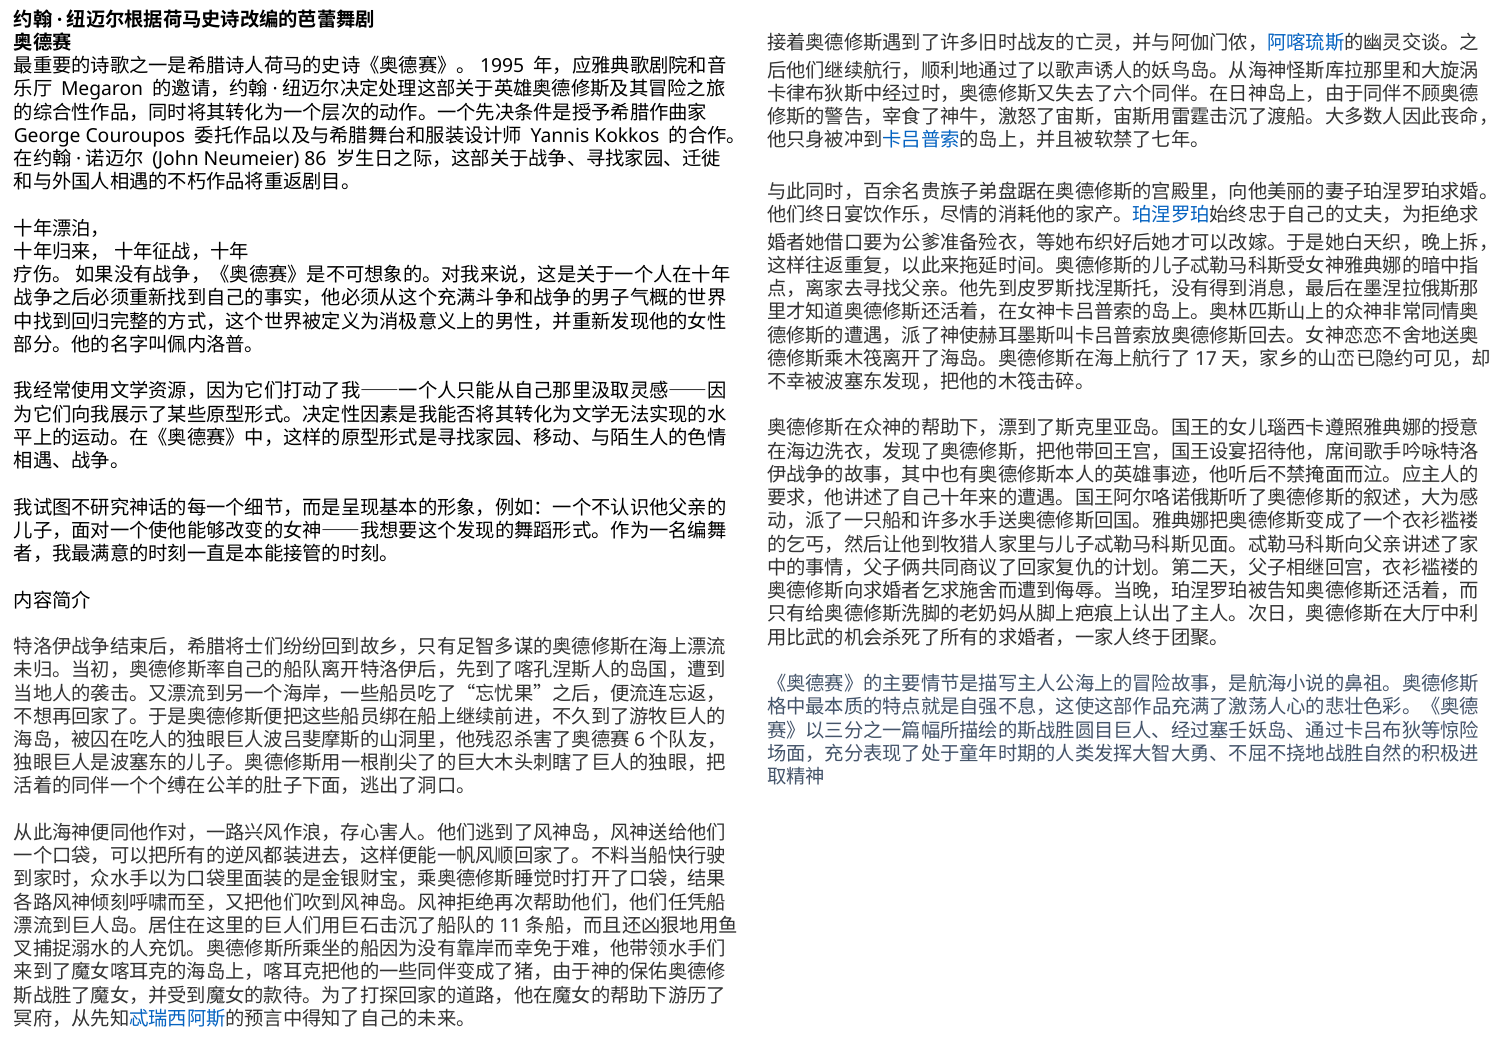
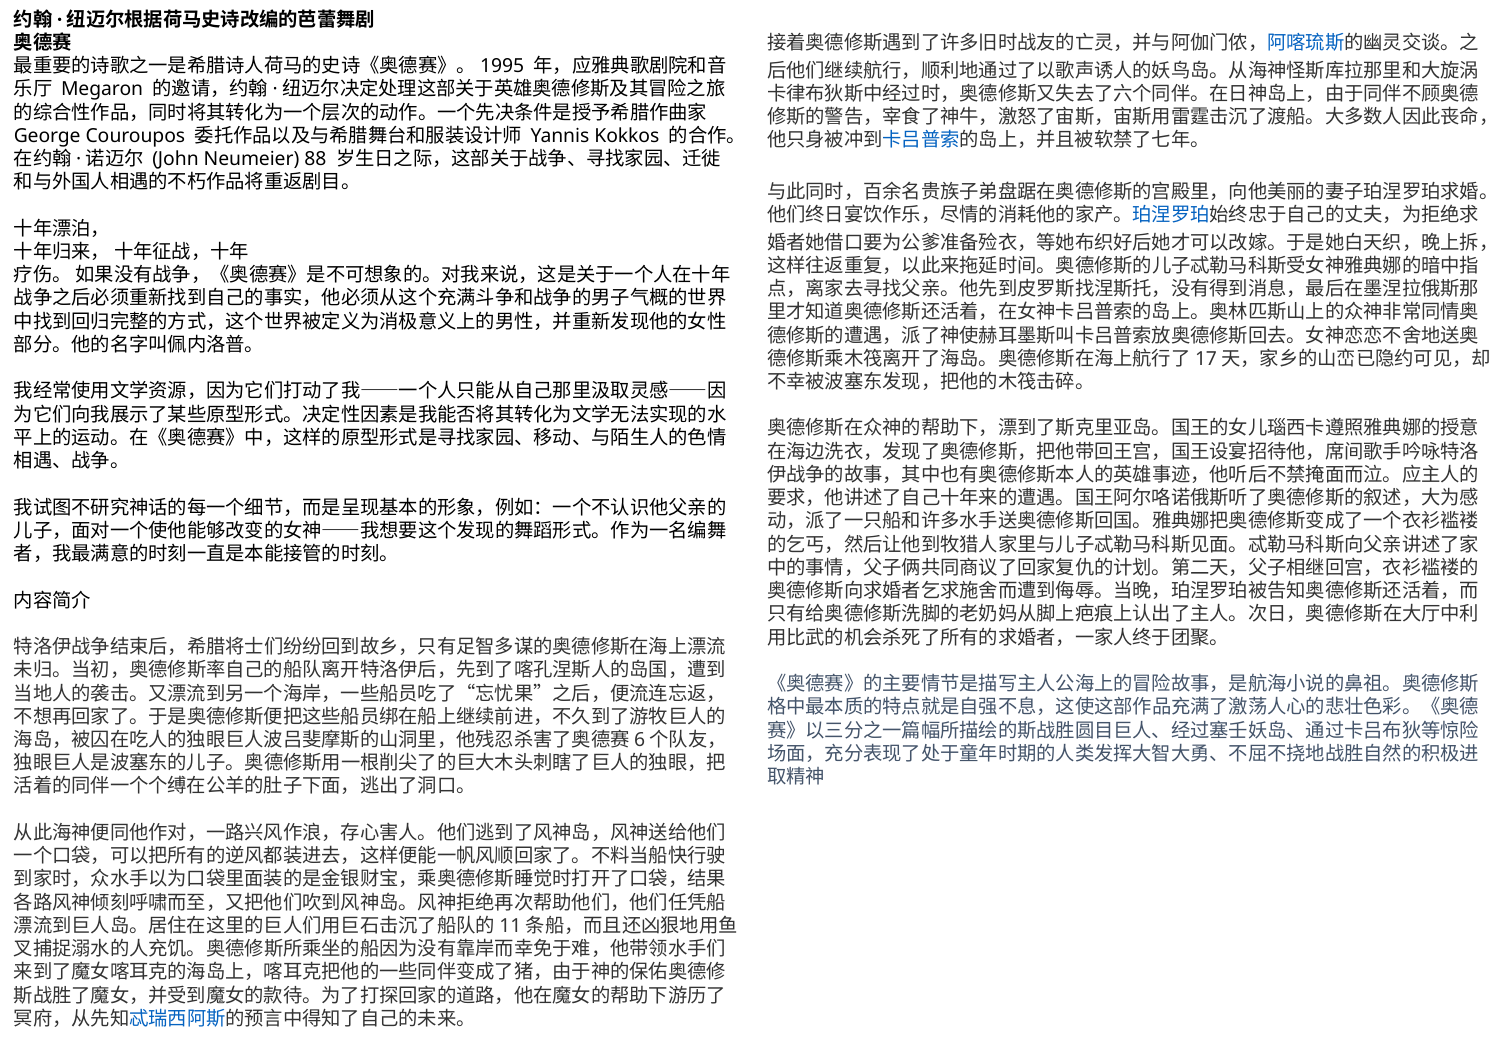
86: 86 -> 88
